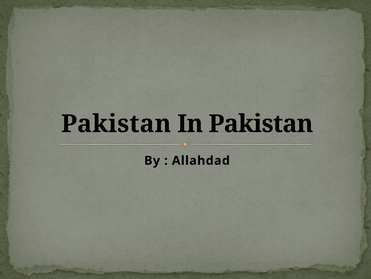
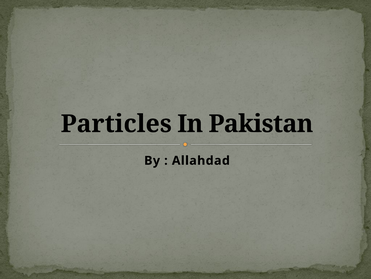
Pakistan at (116, 124): Pakistan -> Particles
